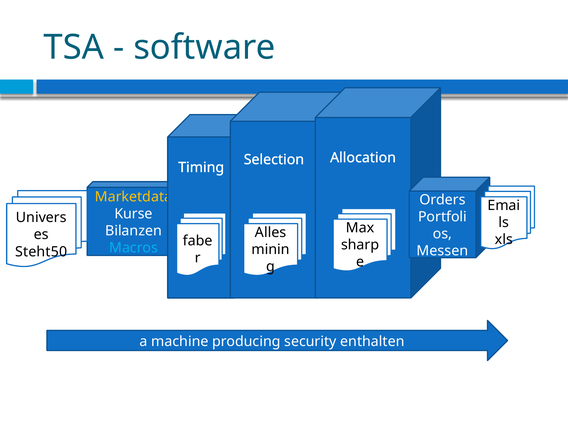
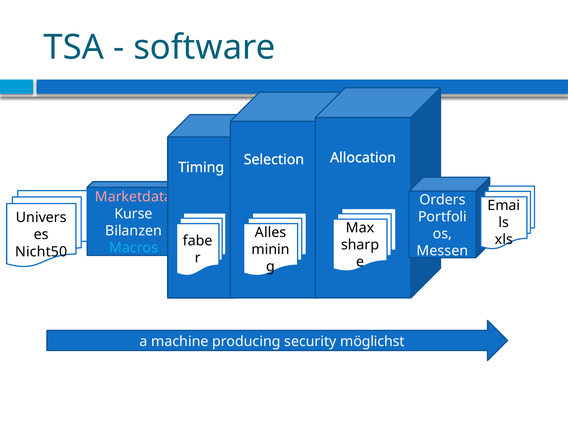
Marketdata colour: yellow -> pink
Steht50: Steht50 -> Nicht50
enthalten: enthalten -> möglichst
